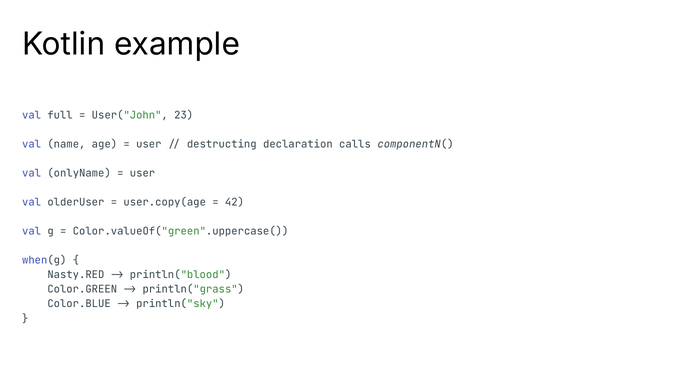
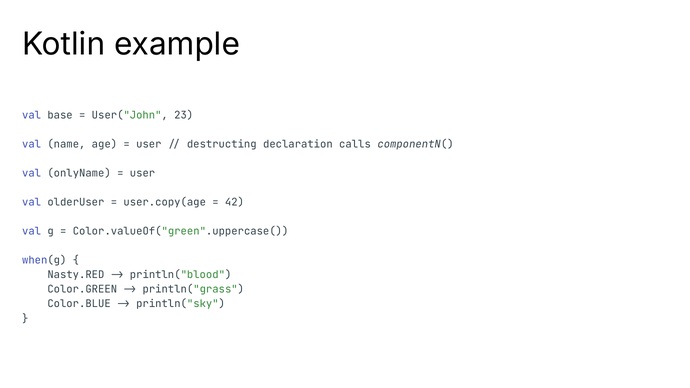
full: full -> base
